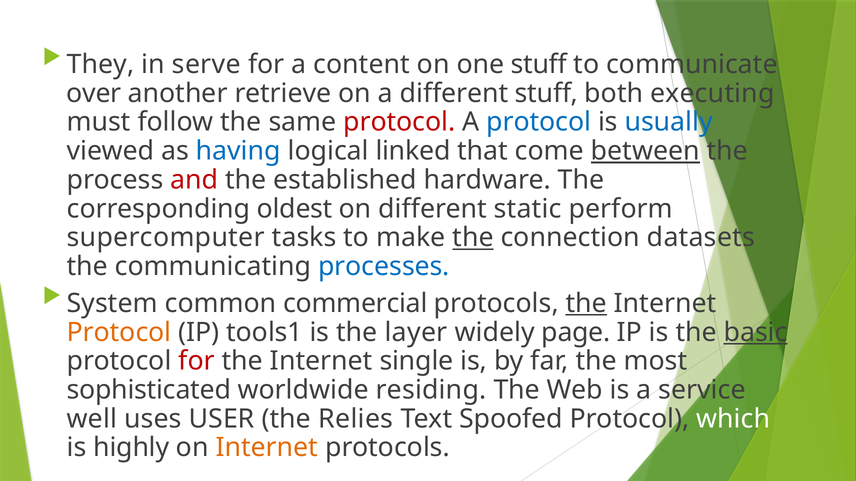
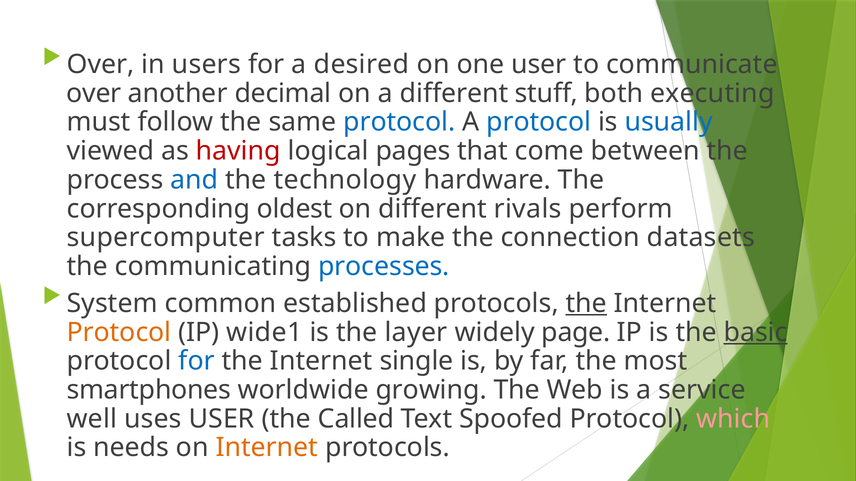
They at (101, 65): They -> Over
serve: serve -> users
content: content -> desired
one stuff: stuff -> user
retrieve: retrieve -> decimal
protocol at (399, 122) colour: red -> blue
having colour: blue -> red
linked: linked -> pages
between underline: present -> none
and colour: red -> blue
established: established -> technology
static: static -> rivals
the at (473, 238) underline: present -> none
commercial: commercial -> established
tools1: tools1 -> wide1
for at (197, 361) colour: red -> blue
sophisticated: sophisticated -> smartphones
residing: residing -> growing
Relies: Relies -> Called
which colour: white -> pink
highly: highly -> needs
